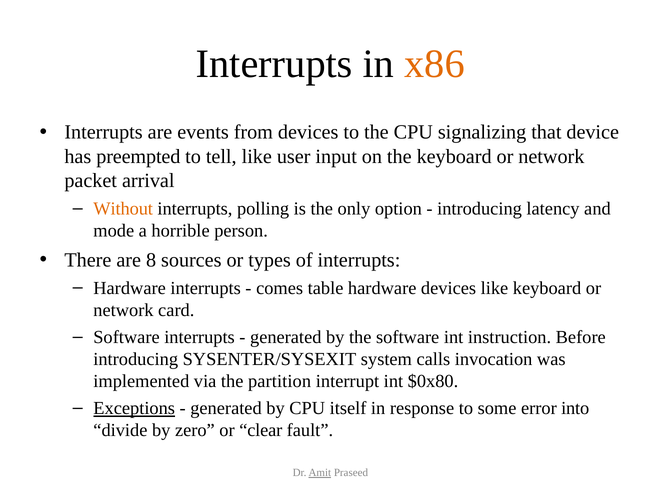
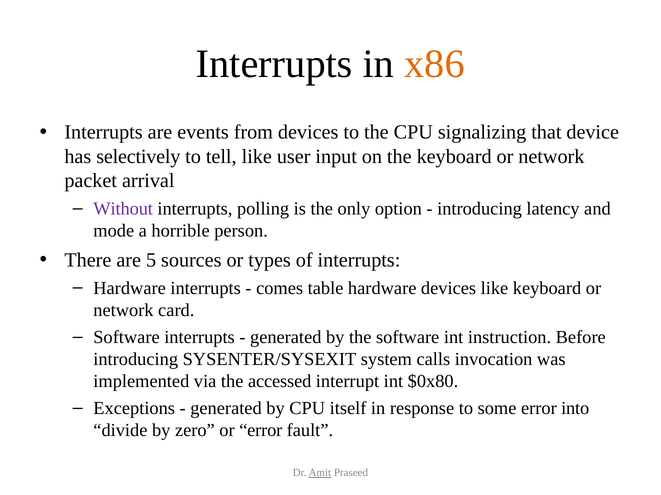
preempted: preempted -> selectively
Without colour: orange -> purple
8: 8 -> 5
partition: partition -> accessed
Exceptions underline: present -> none
or clear: clear -> error
